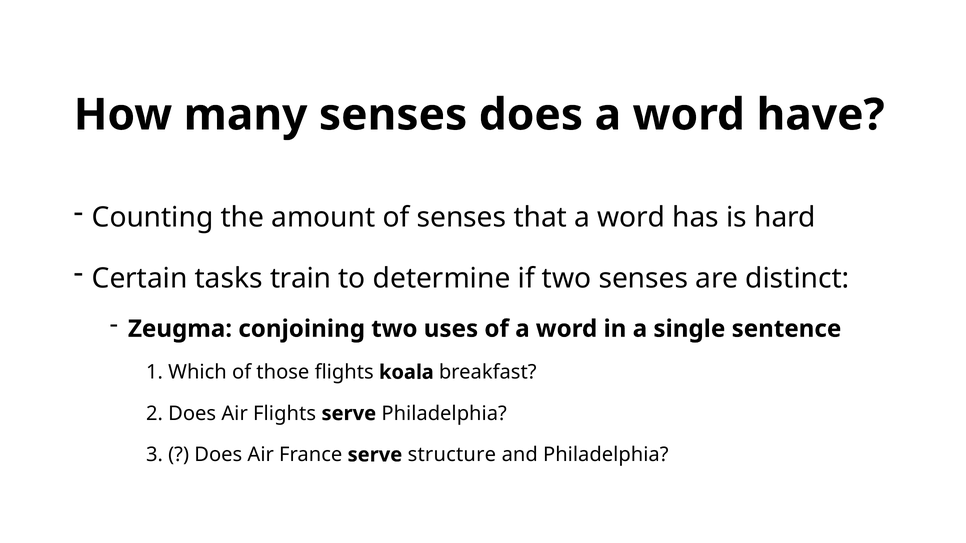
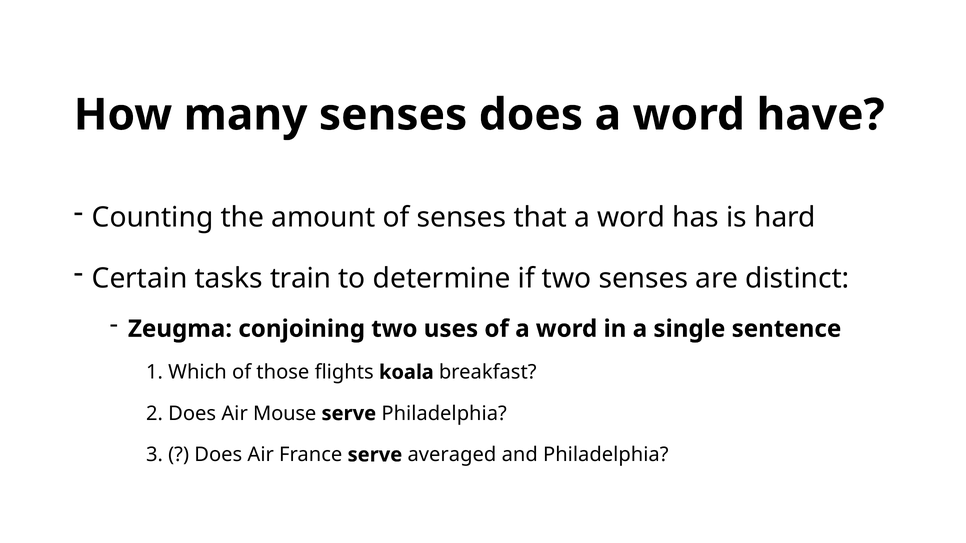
Air Flights: Flights -> Mouse
structure: structure -> averaged
